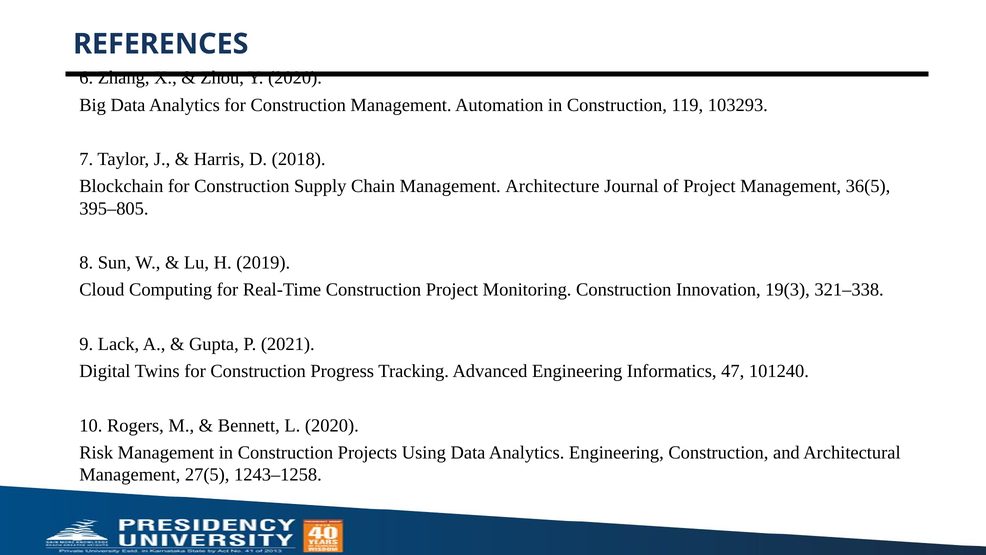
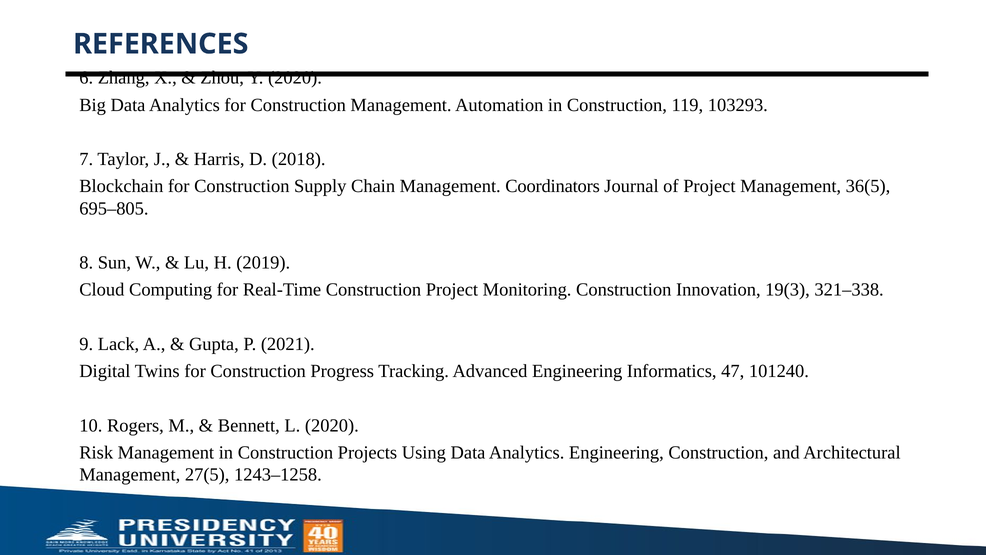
Architecture: Architecture -> Coordinators
395–805: 395–805 -> 695–805
